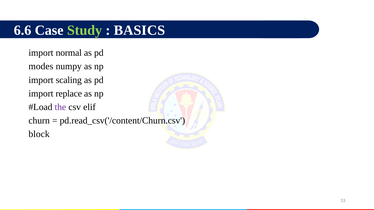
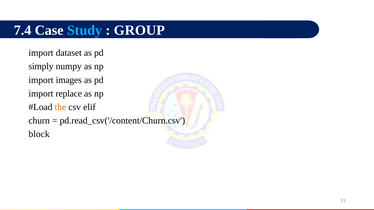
6.6: 6.6 -> 7.4
Study colour: light green -> light blue
BASICS: BASICS -> GROUP
normal: normal -> dataset
modes: modes -> simply
scaling: scaling -> images
the colour: purple -> orange
